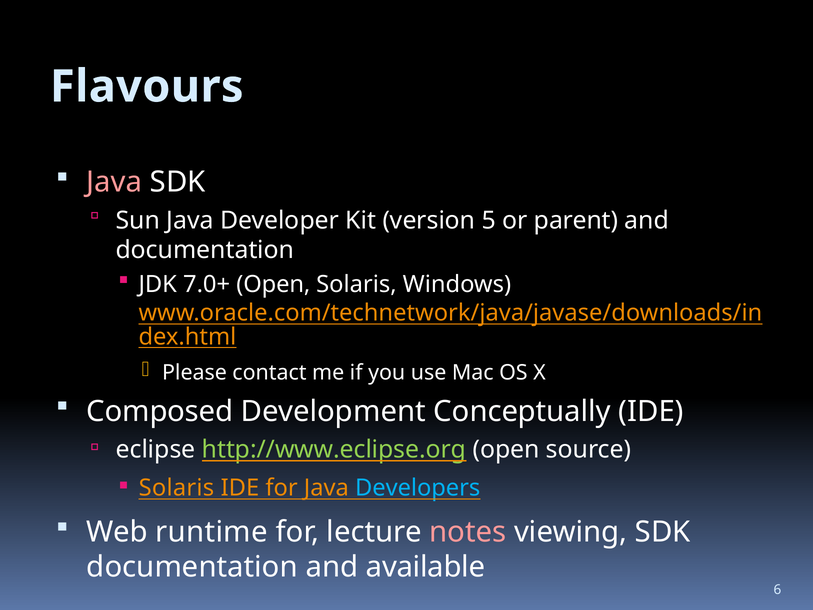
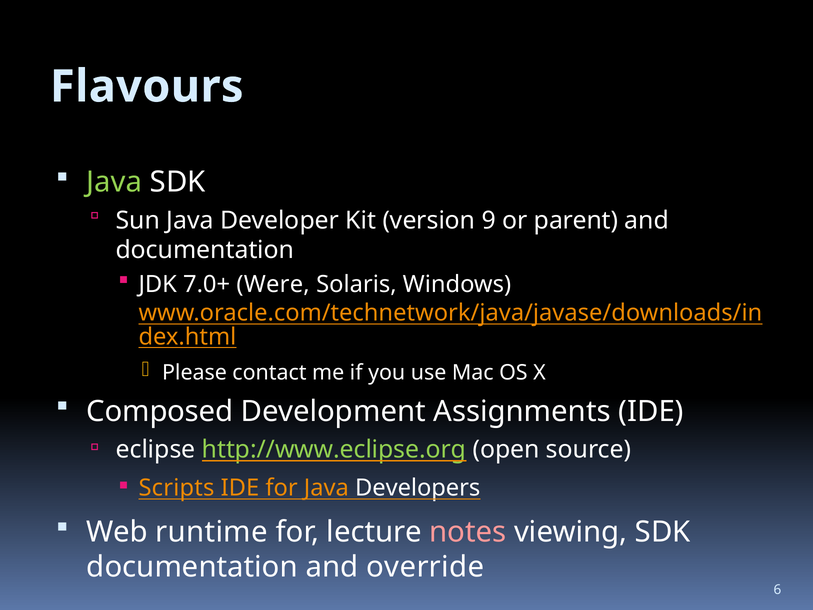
Java at (114, 182) colour: pink -> light green
5: 5 -> 9
7.0+ Open: Open -> Were
Conceptually: Conceptually -> Assignments
Solaris at (176, 488): Solaris -> Scripts
Developers colour: light blue -> white
available: available -> override
